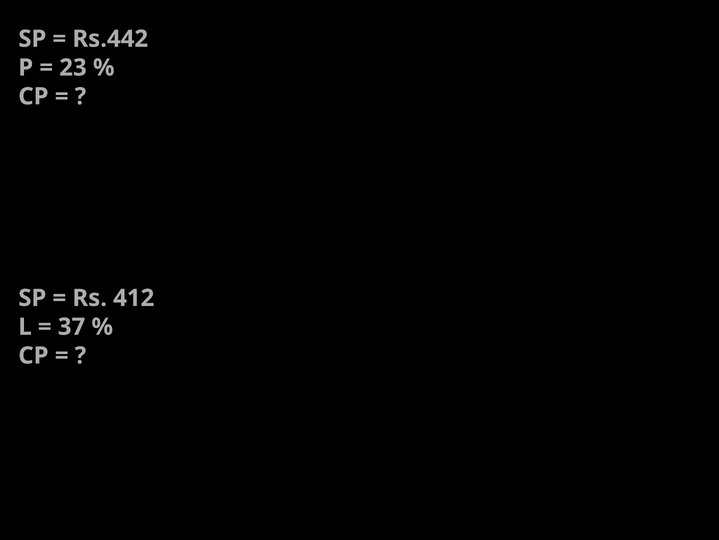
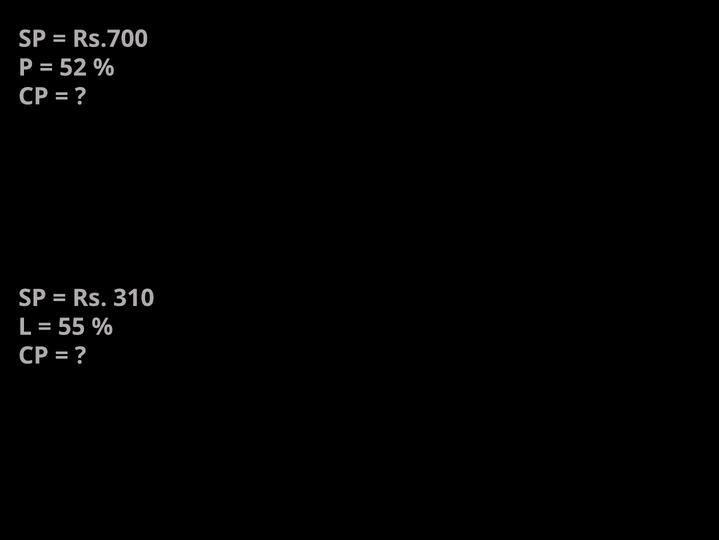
Rs.442: Rs.442 -> Rs.700
23: 23 -> 52
412: 412 -> 310
37: 37 -> 55
